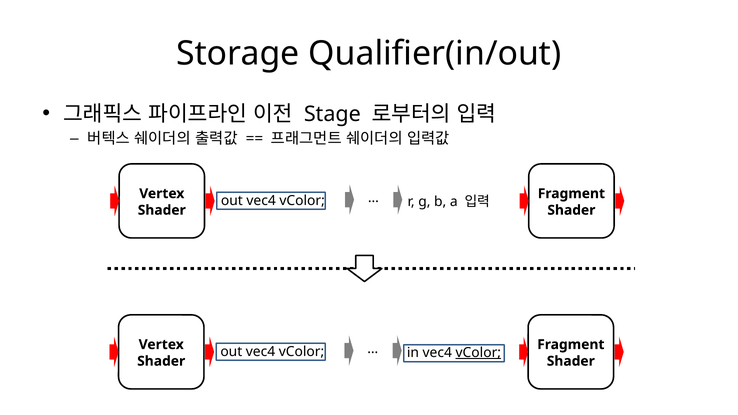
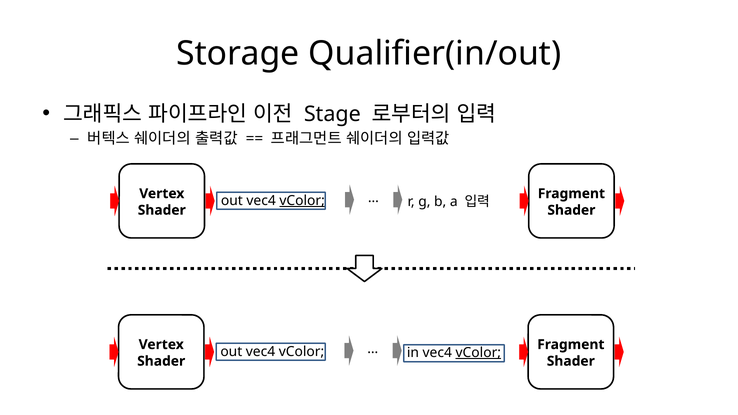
vColor at (302, 201) underline: none -> present
